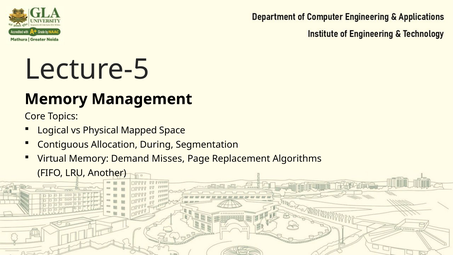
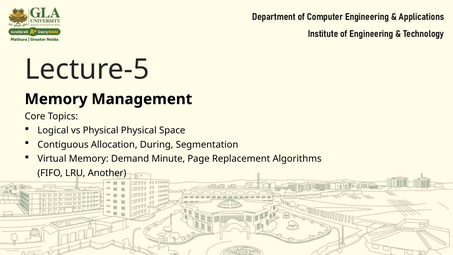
Physical Mapped: Mapped -> Physical
Misses: Misses -> Minute
